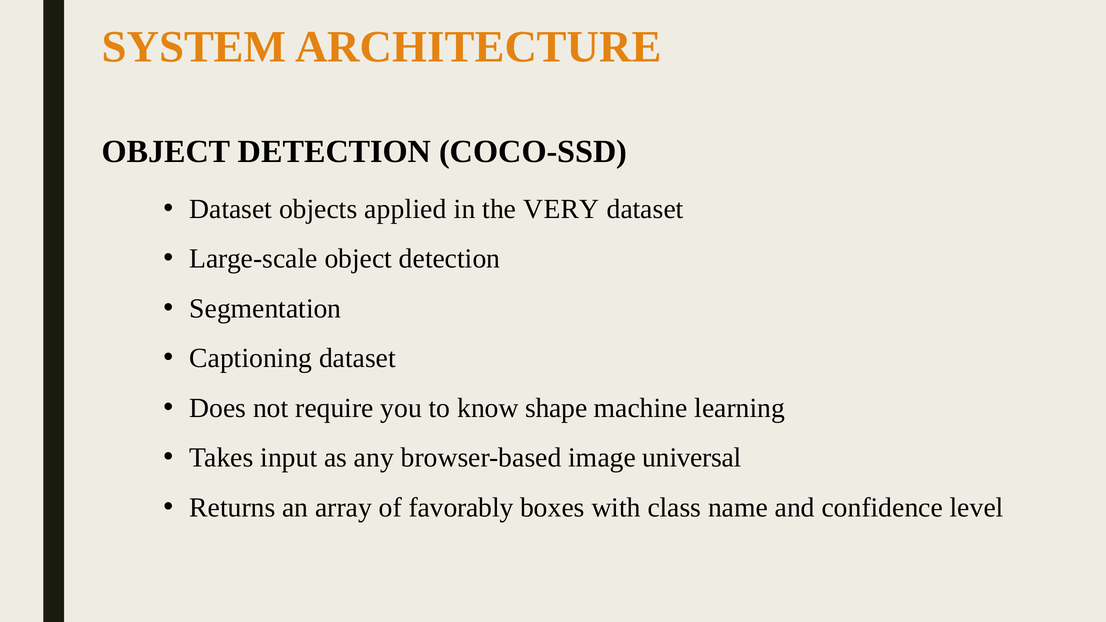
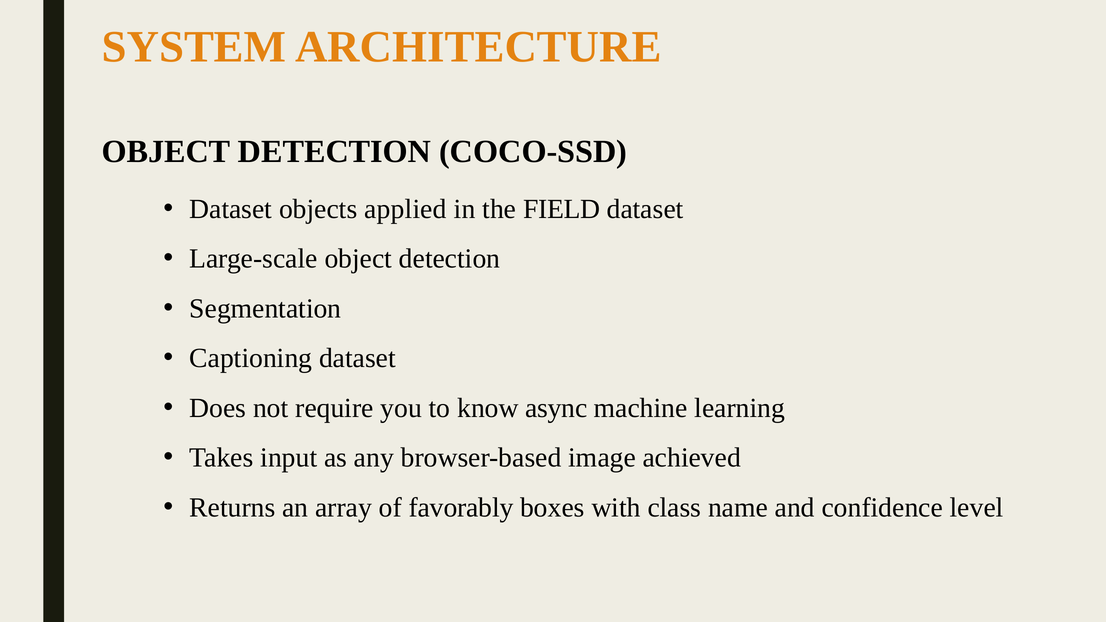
VERY: VERY -> FIELD
shape: shape -> async
universal: universal -> achieved
